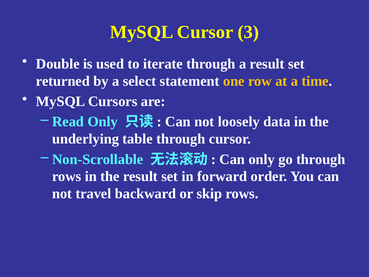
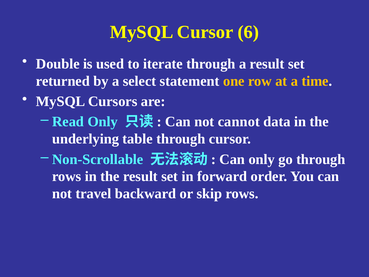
3: 3 -> 6
loosely: loosely -> cannot
